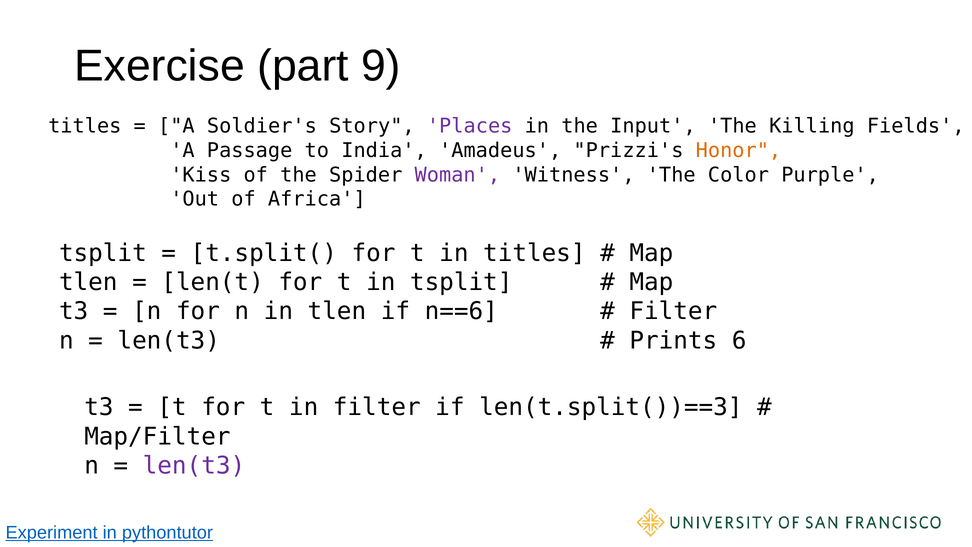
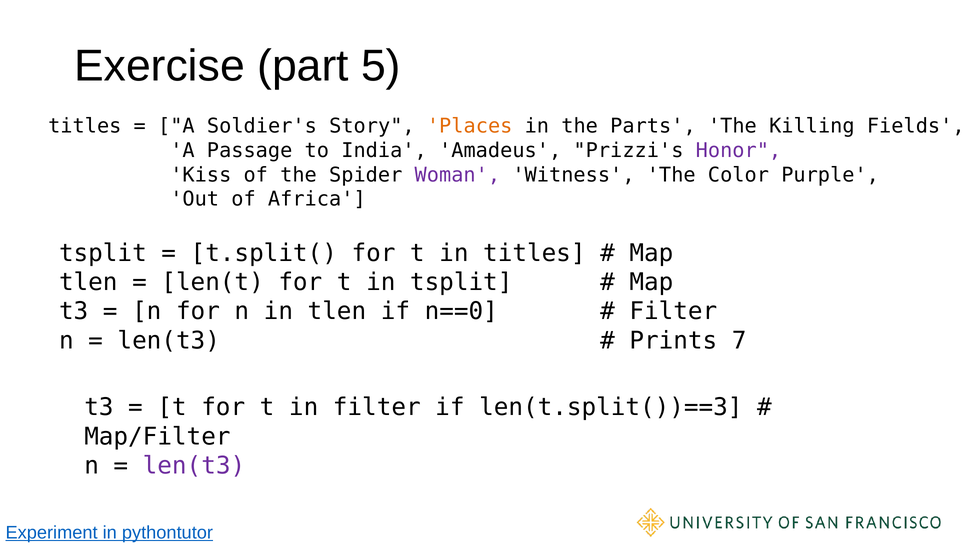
9: 9 -> 5
Places colour: purple -> orange
Input: Input -> Parts
Honor colour: orange -> purple
n==6: n==6 -> n==0
6: 6 -> 7
